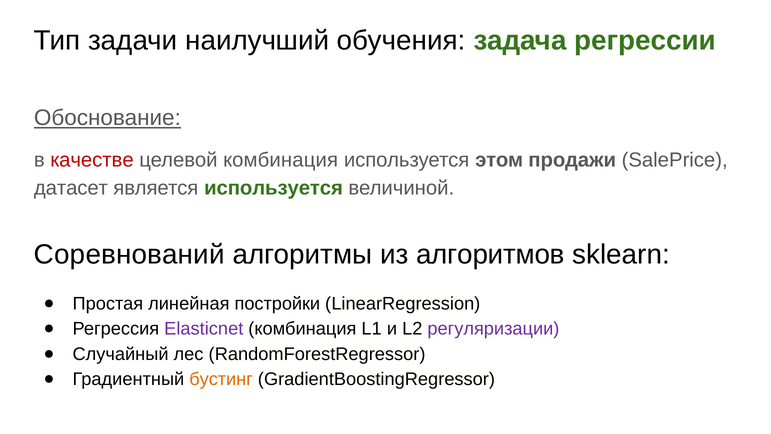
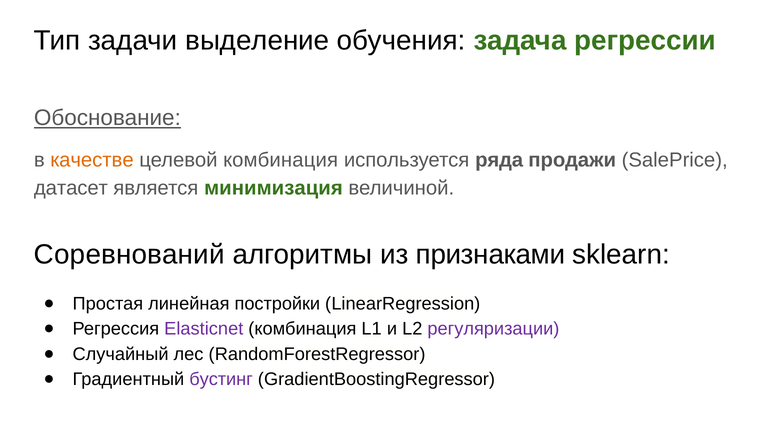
наилучший: наилучший -> выделение
качестве colour: red -> orange
этом: этом -> ряда
является используется: используется -> минимизация
алгоритмов: алгоритмов -> признаками
бустинг colour: orange -> purple
